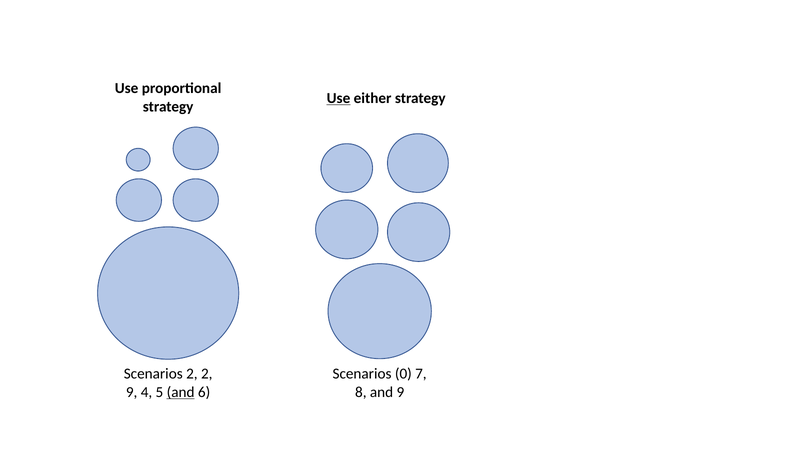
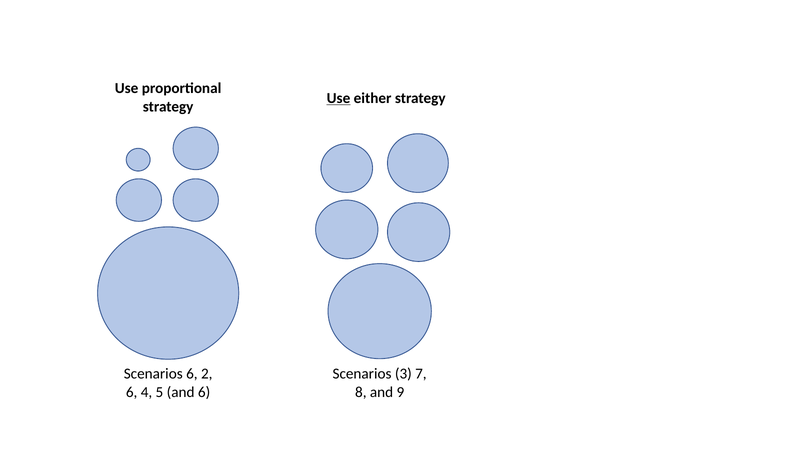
Scenarios 2: 2 -> 6
0: 0 -> 3
9 at (132, 392): 9 -> 6
and at (181, 392) underline: present -> none
